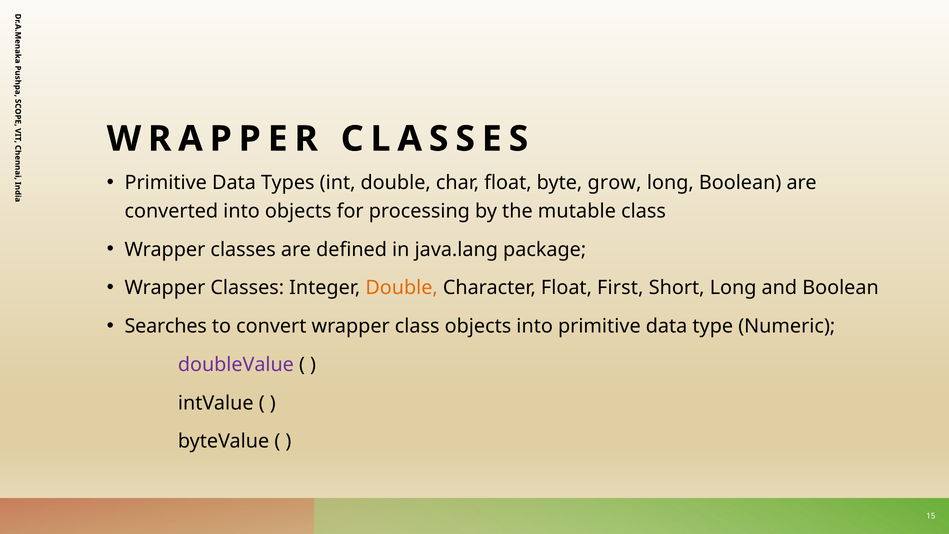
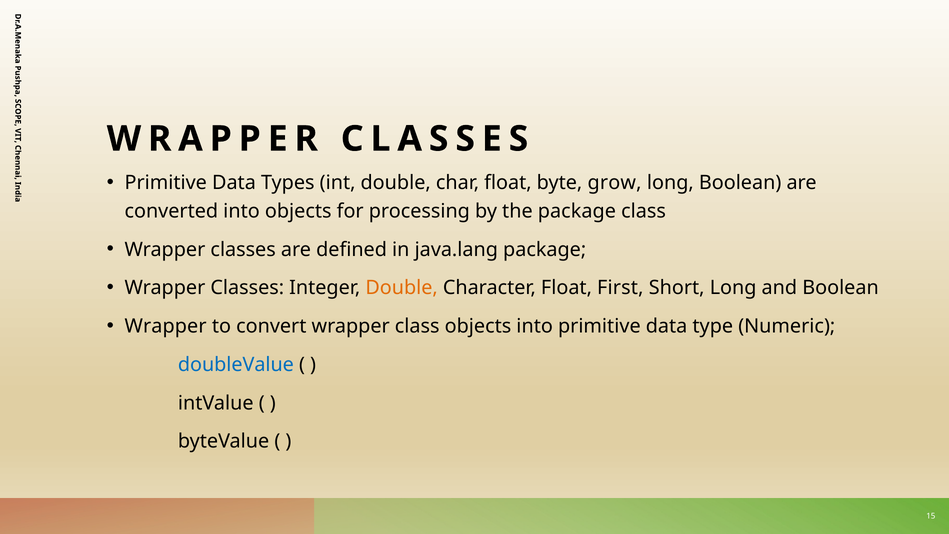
the mutable: mutable -> package
Searches at (166, 326): Searches -> Wrapper
doubleValue colour: purple -> blue
